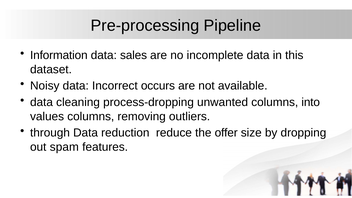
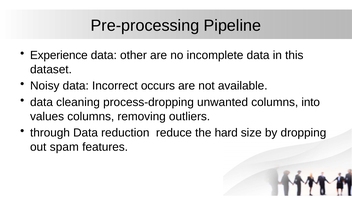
Information: Information -> Experience
sales: sales -> other
offer: offer -> hard
